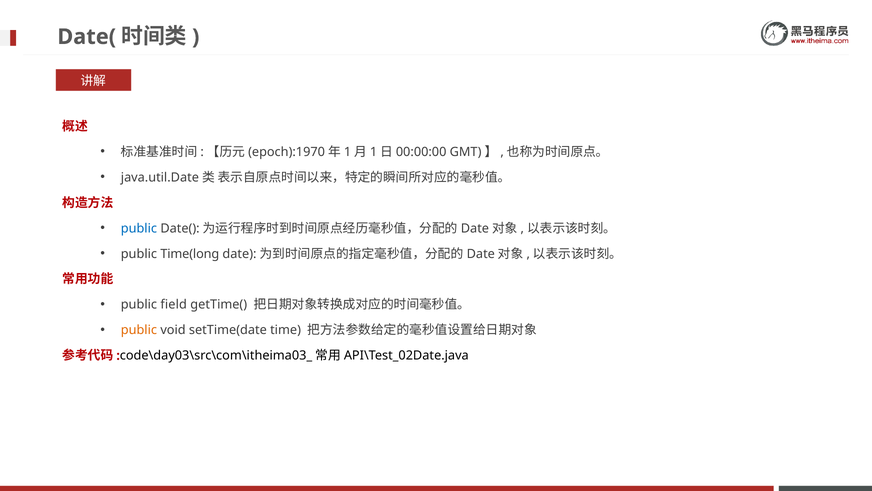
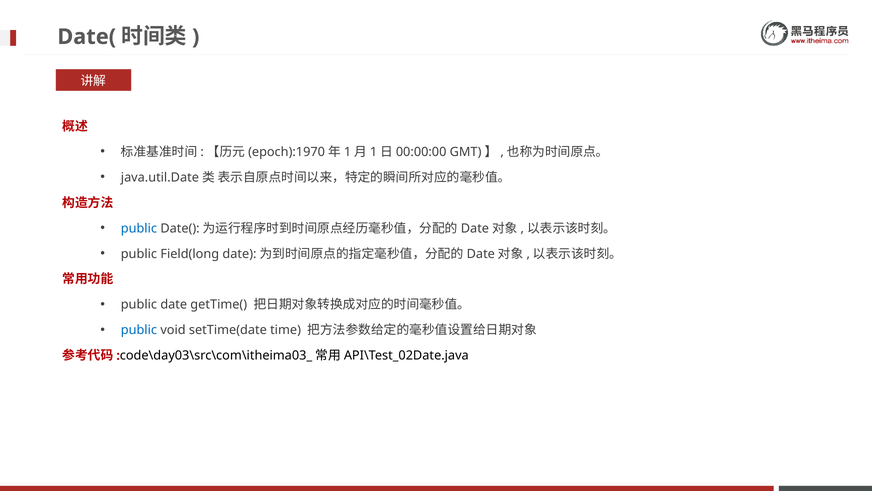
Time(long: Time(long -> Field(long
field: field -> date
public at (139, 330) colour: orange -> blue
